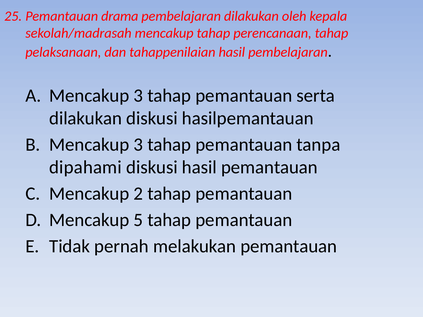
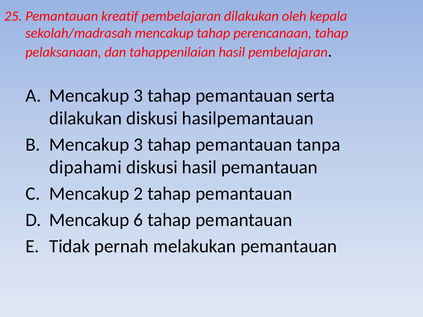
drama: drama -> kreatif
5: 5 -> 6
